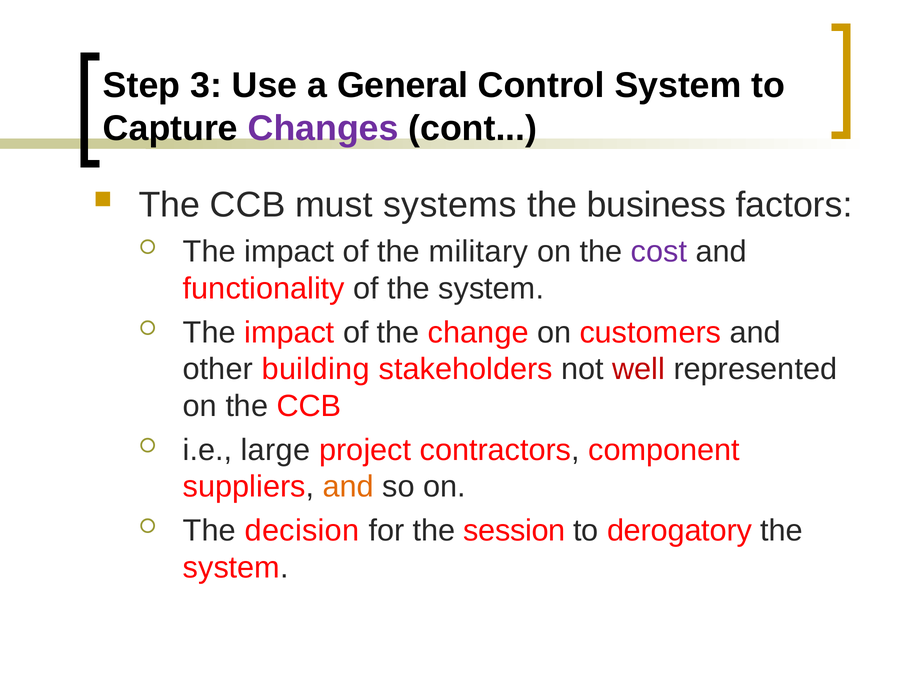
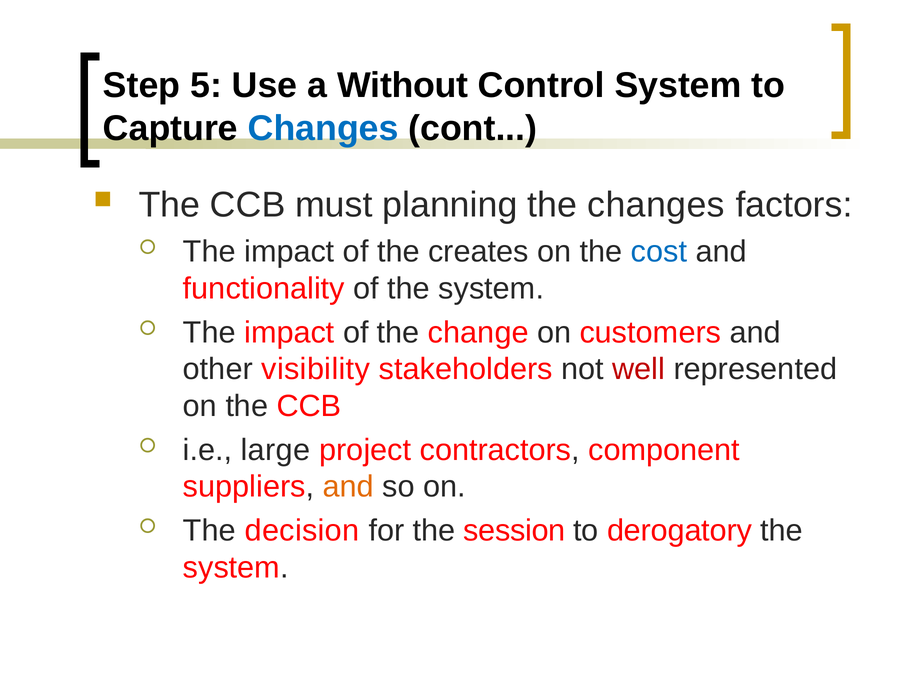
3: 3 -> 5
General: General -> Without
Changes at (323, 128) colour: purple -> blue
systems: systems -> planning
the business: business -> changes
military: military -> creates
cost colour: purple -> blue
building: building -> visibility
